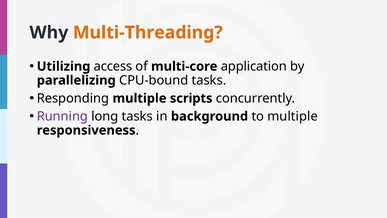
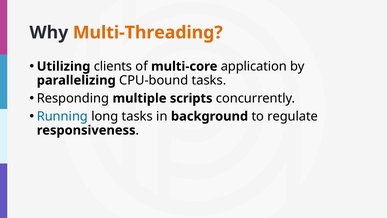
access: access -> clients
Running colour: purple -> blue
to multiple: multiple -> regulate
